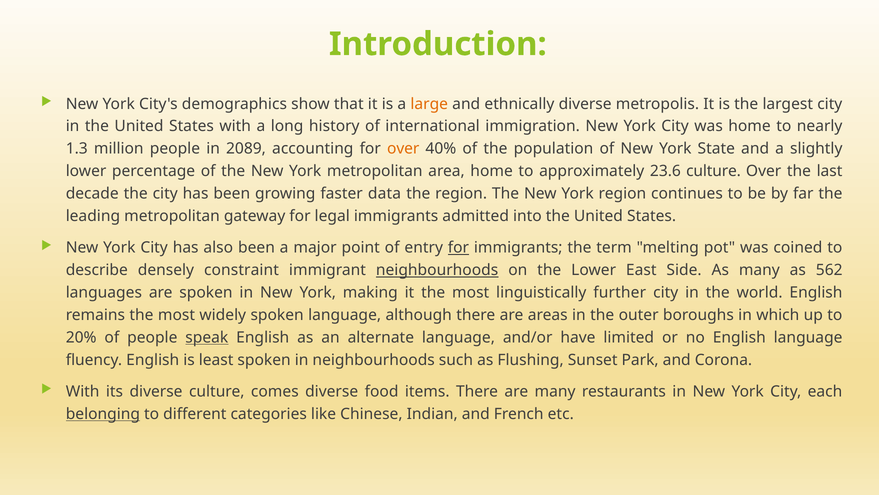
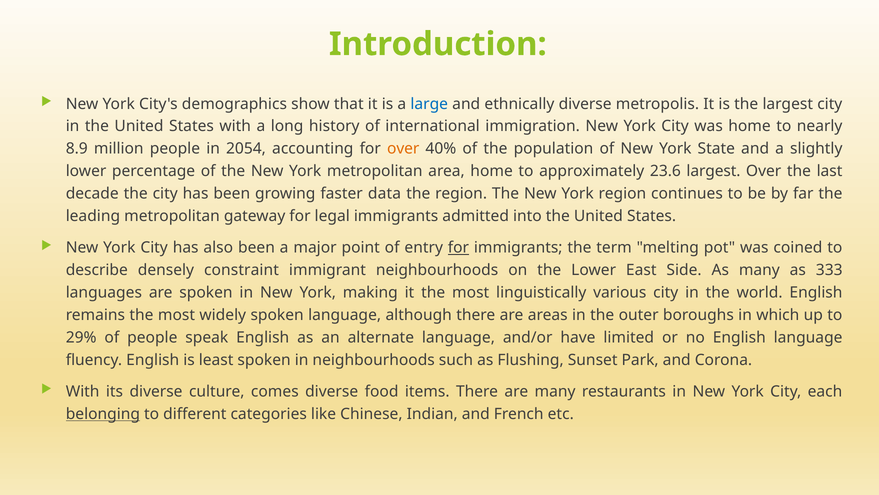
large colour: orange -> blue
1.3: 1.3 -> 8.9
2089: 2089 -> 2054
23.6 culture: culture -> largest
neighbourhoods at (437, 270) underline: present -> none
562: 562 -> 333
further: further -> various
20%: 20% -> 29%
speak underline: present -> none
